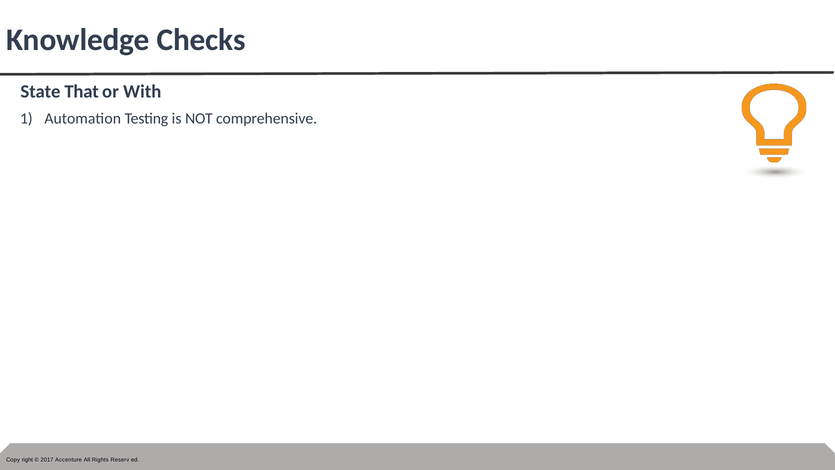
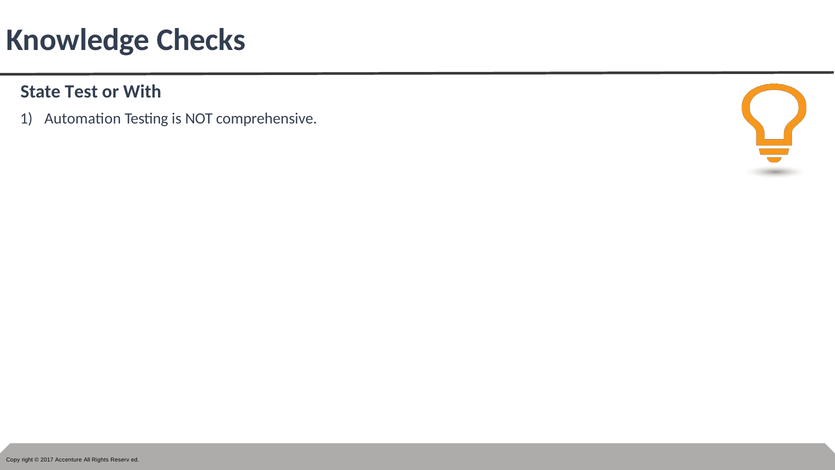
That: That -> Test
